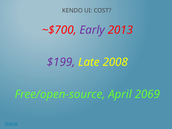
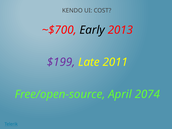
Early colour: purple -> black
2008: 2008 -> 2011
2069: 2069 -> 2074
